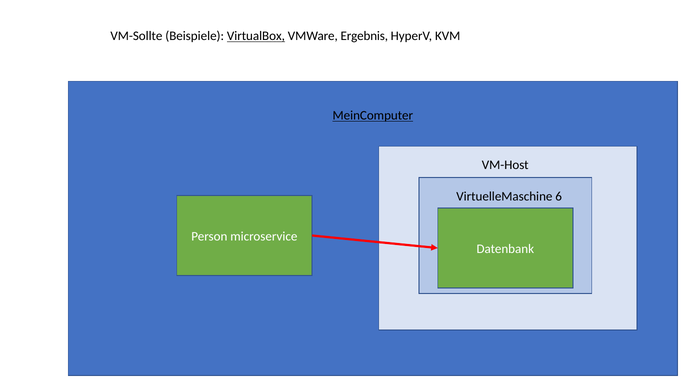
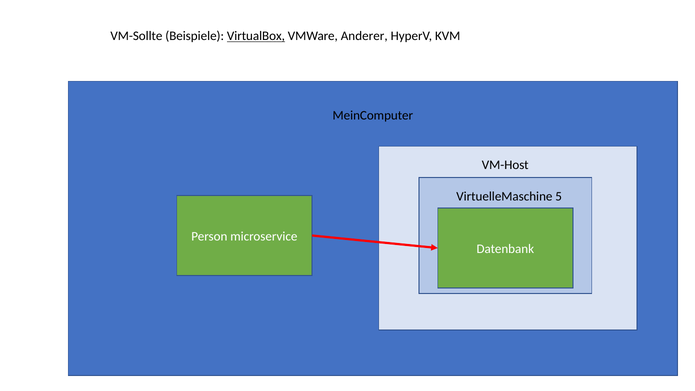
Ergebnis: Ergebnis -> Anderer
MeinComputer underline: present -> none
6: 6 -> 5
